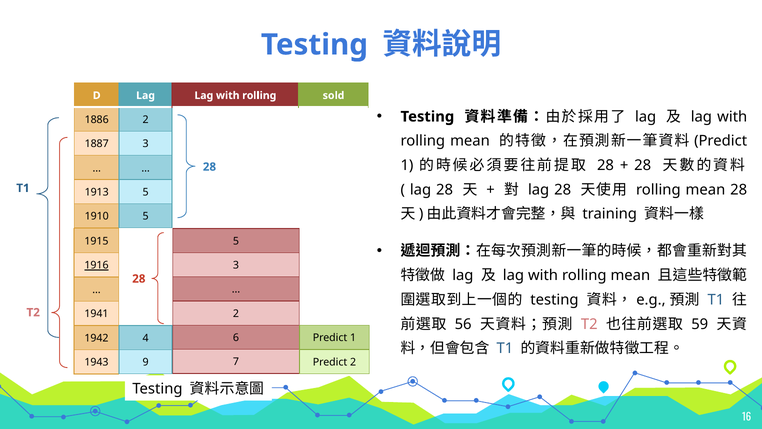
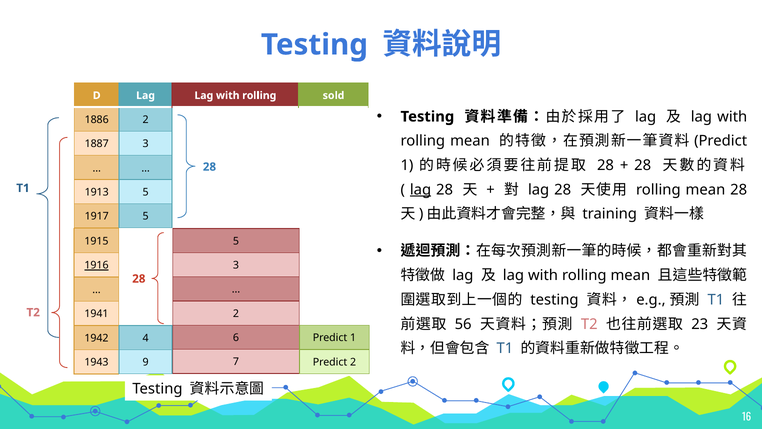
lag at (421, 190) underline: none -> present
1910: 1910 -> 1917
59: 59 -> 23
